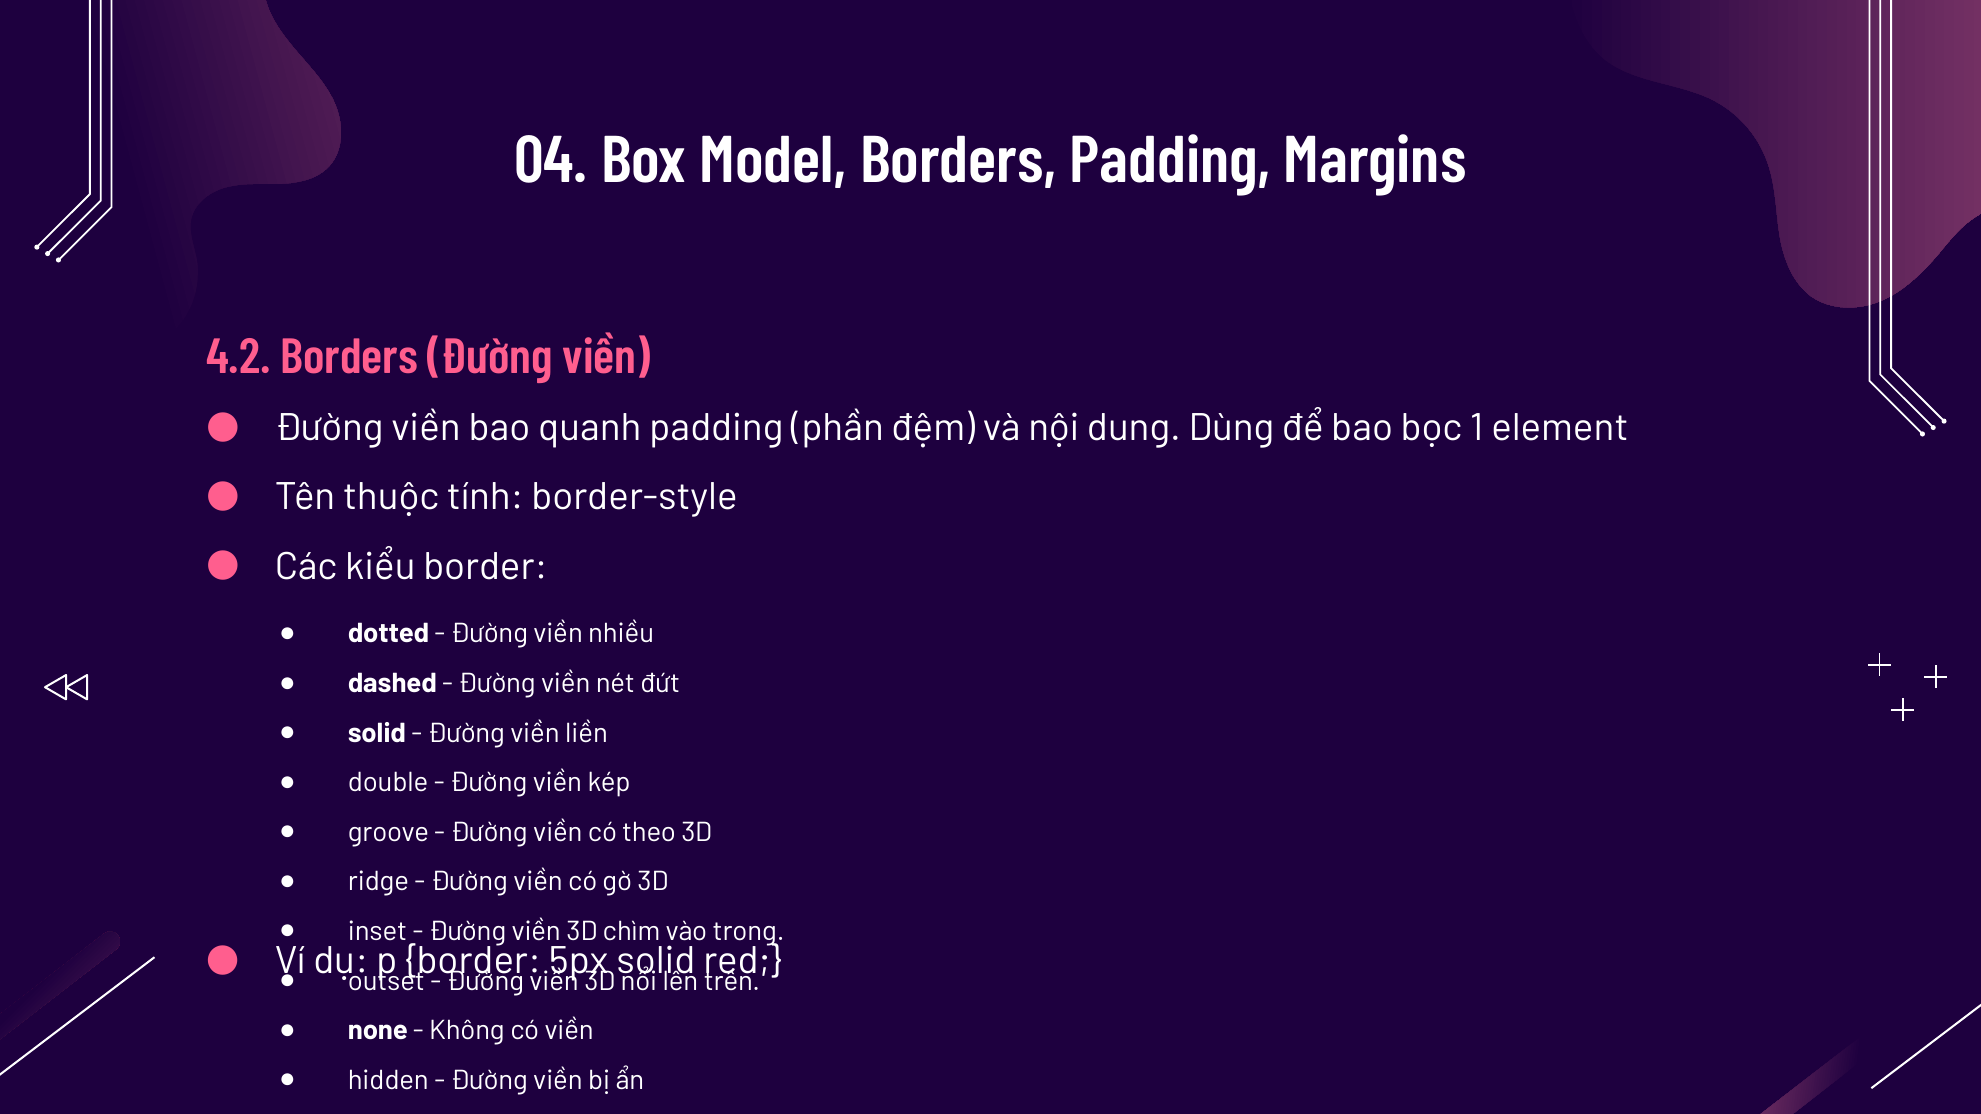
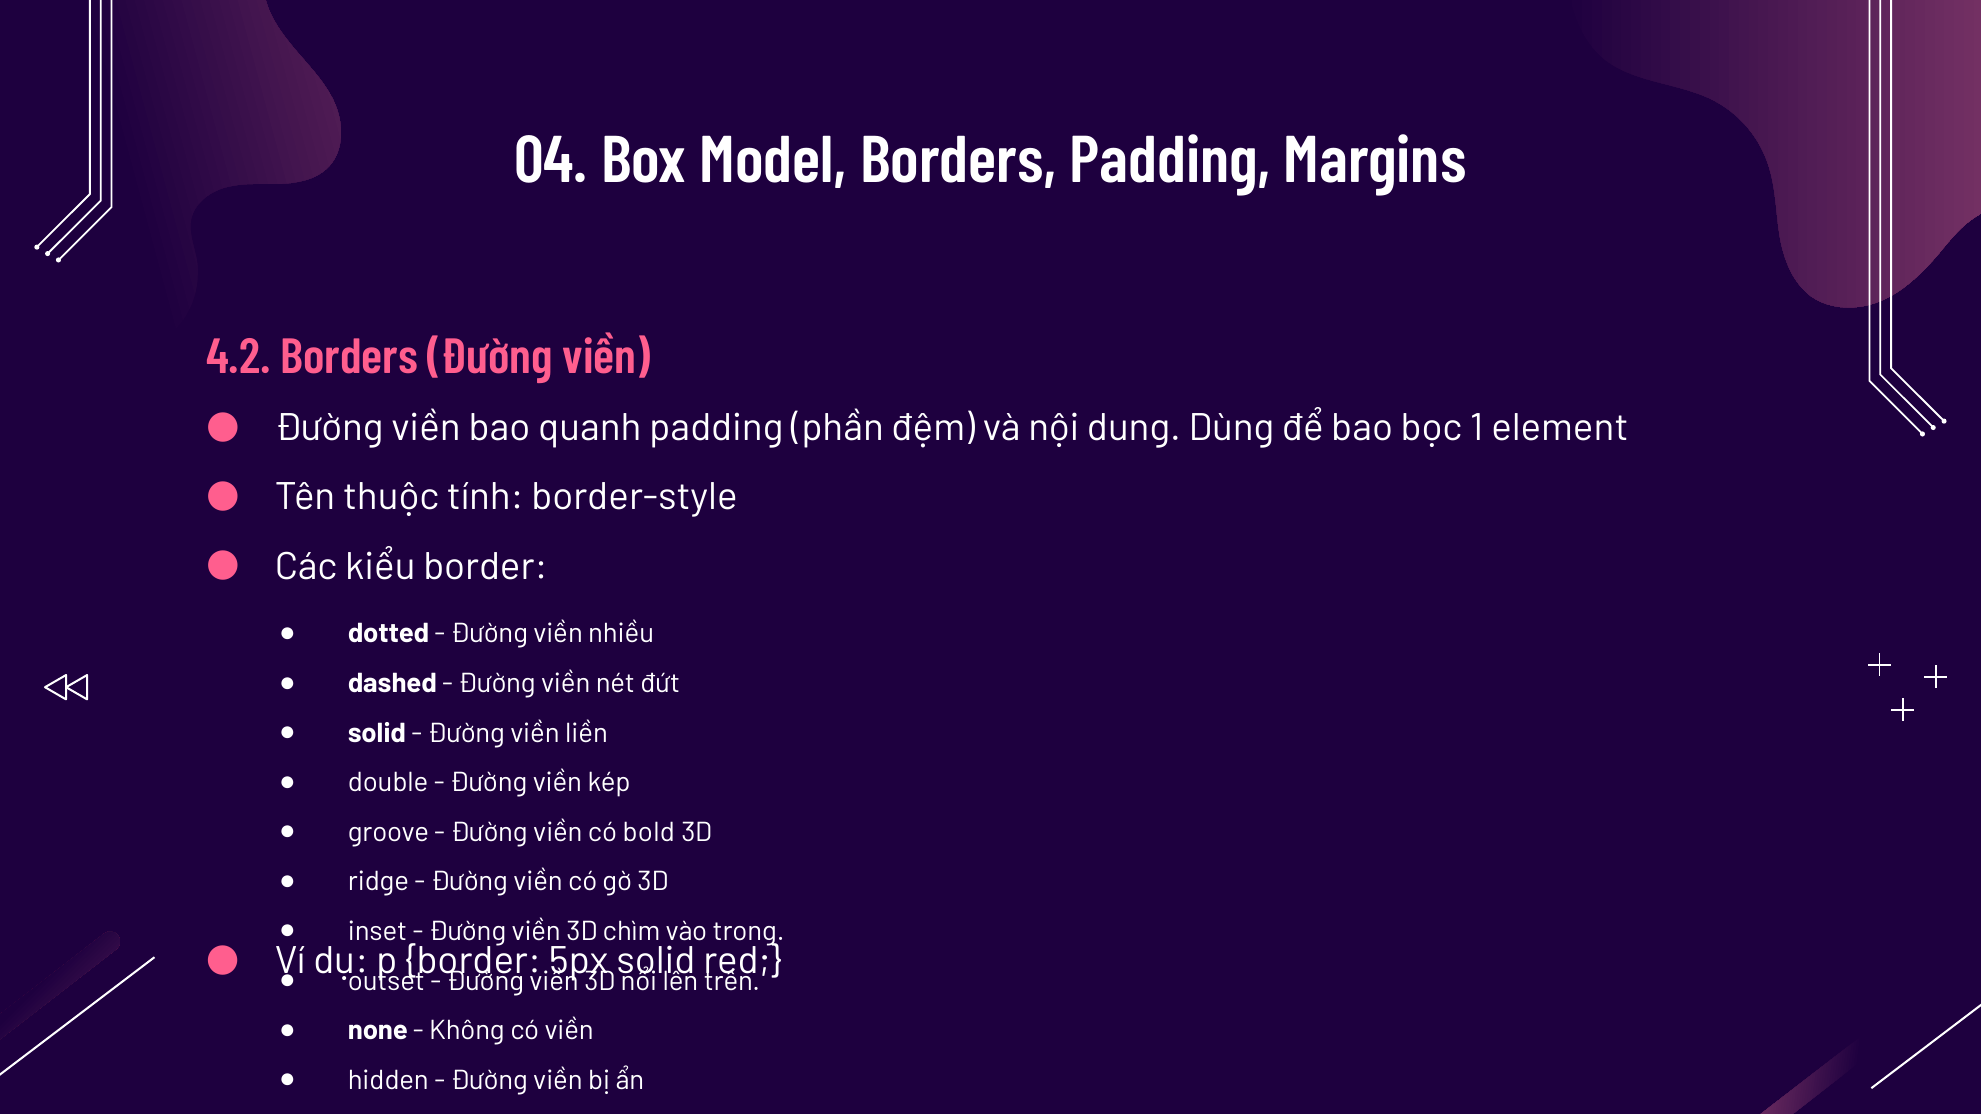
theo: theo -> bold
